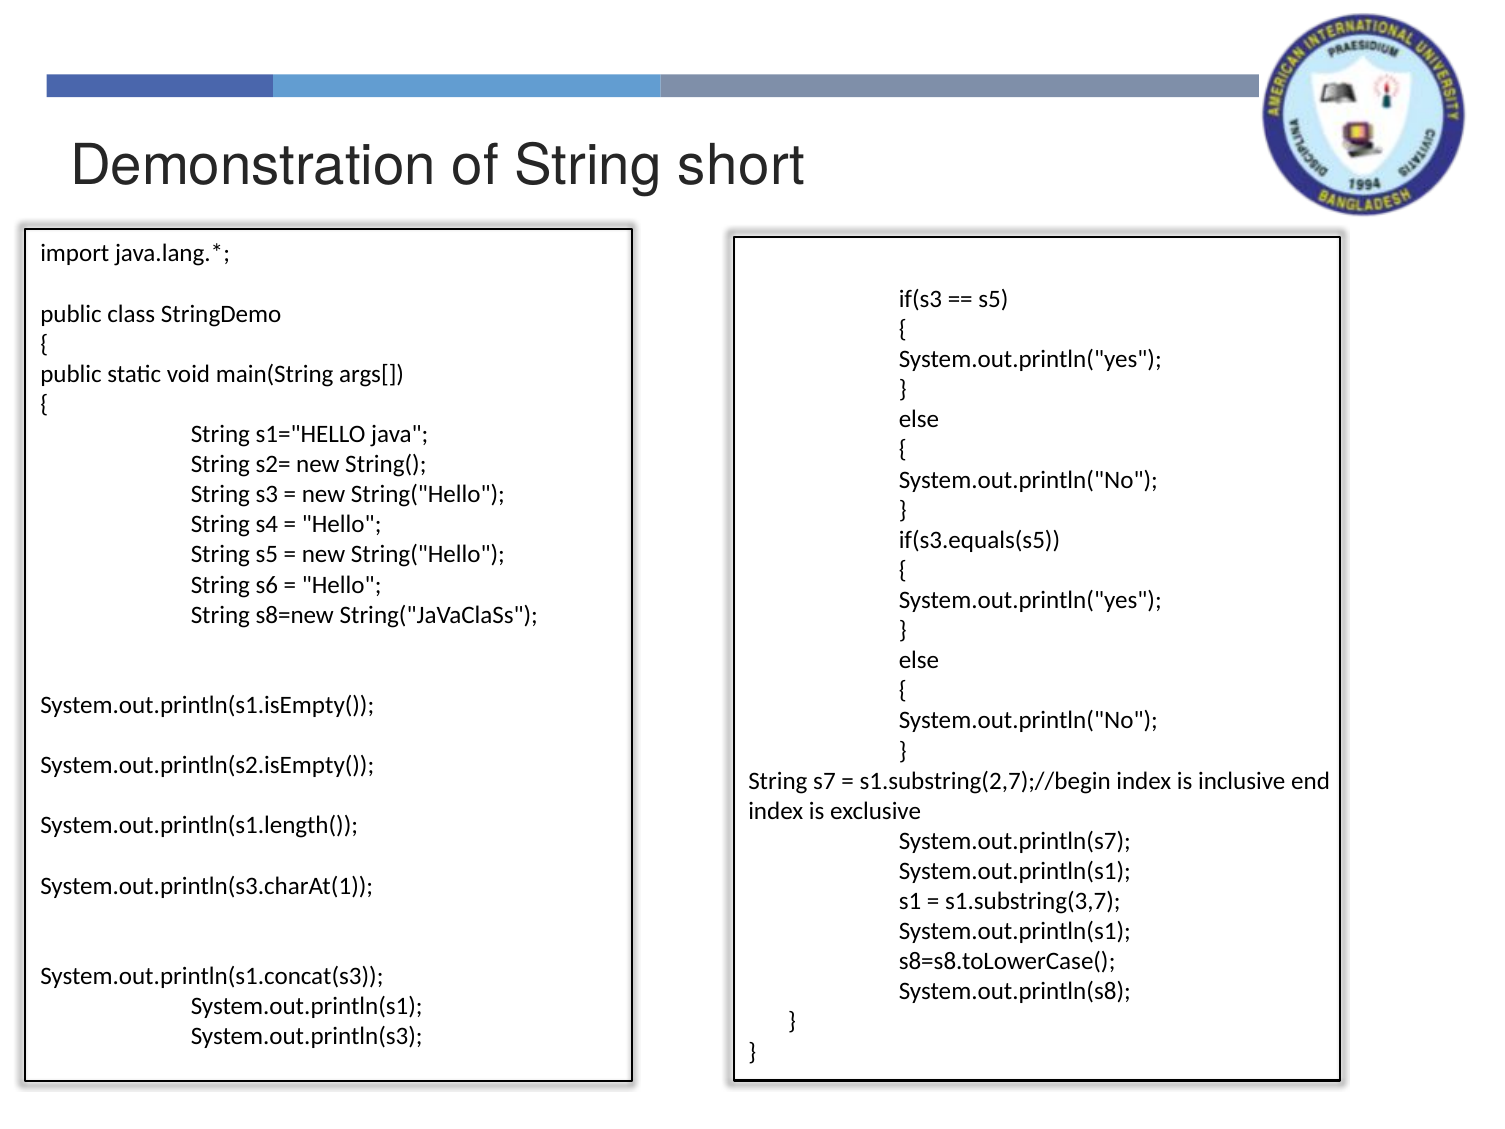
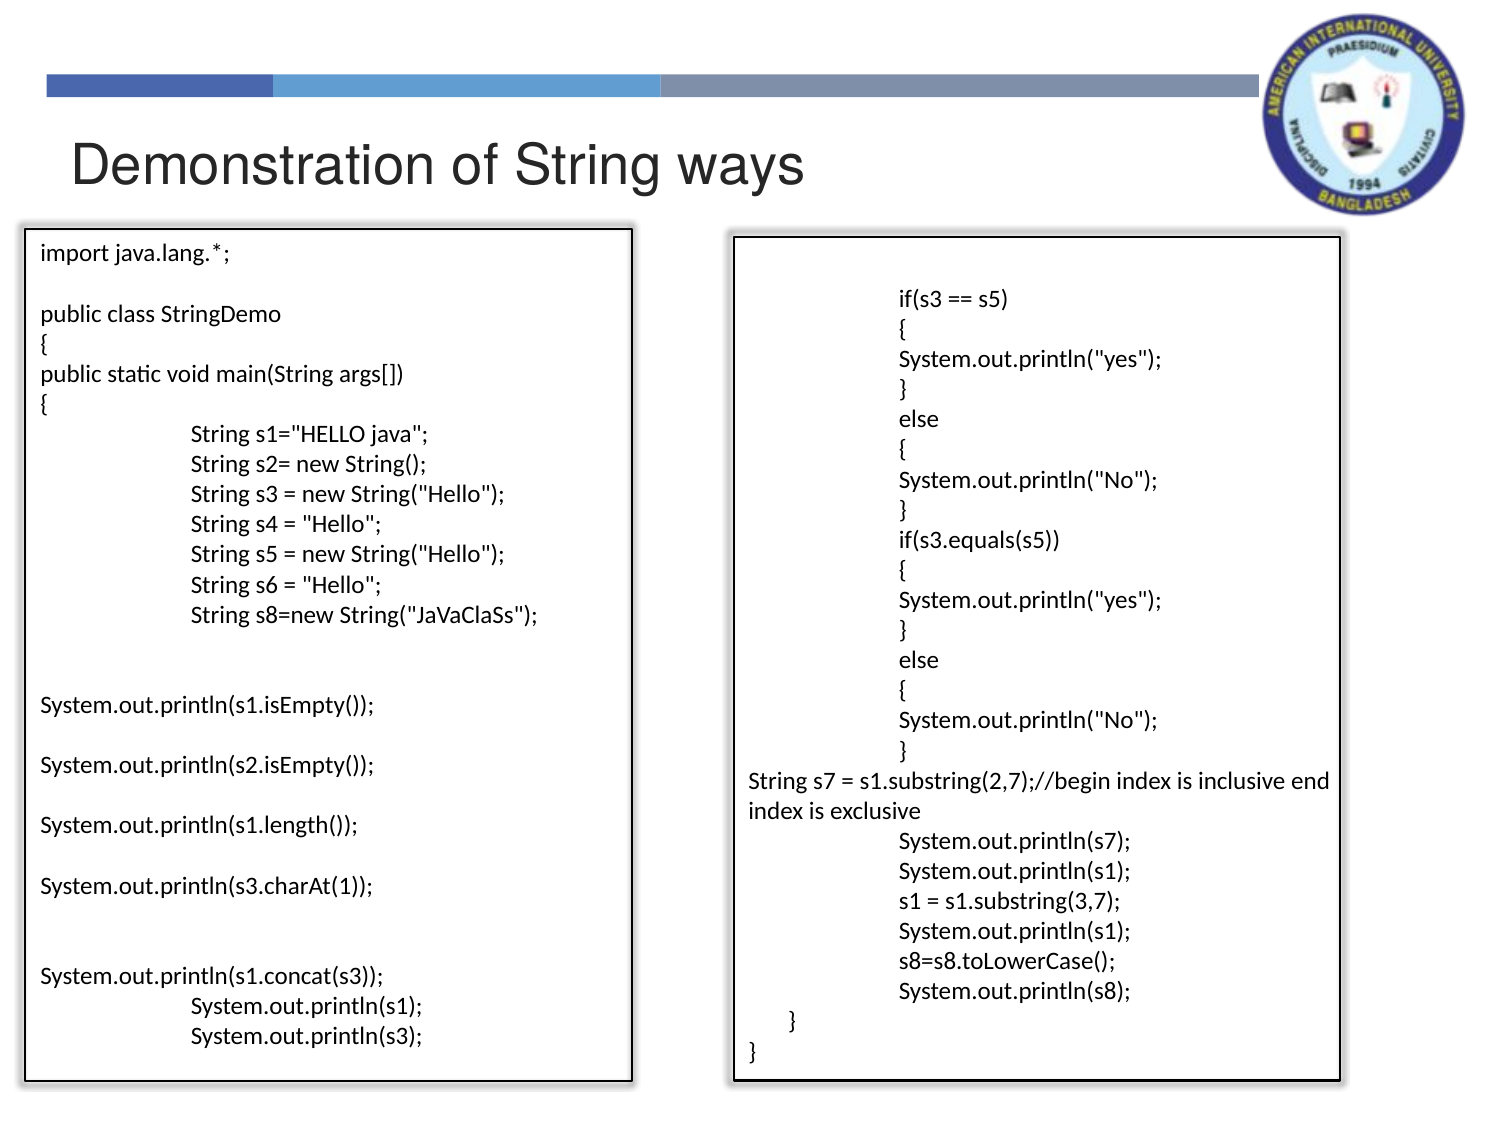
short: short -> ways
